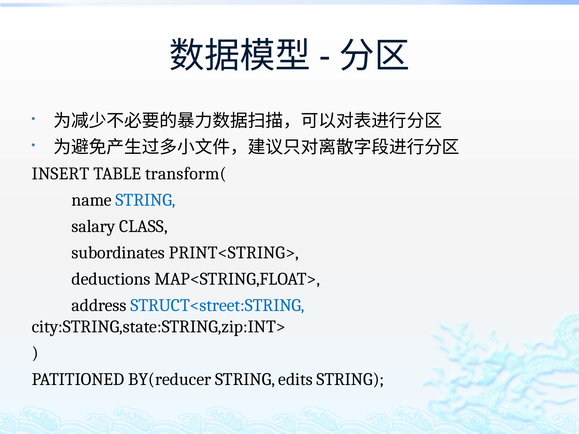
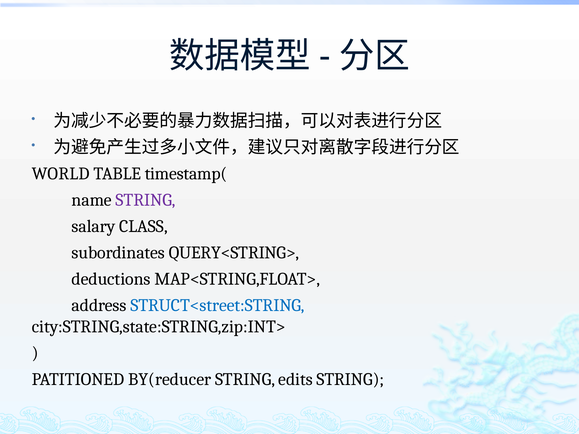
INSERT: INSERT -> WORLD
transform(: transform( -> timestamp(
STRING at (146, 200) colour: blue -> purple
PRINT<STRING>: PRINT<STRING> -> QUERY<STRING>
